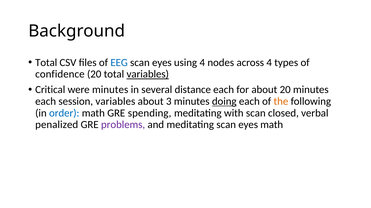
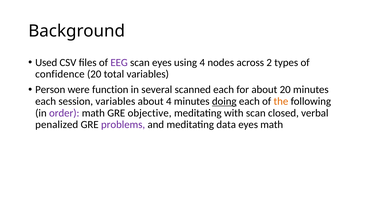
Total at (46, 63): Total -> Used
EEG colour: blue -> purple
across 4: 4 -> 2
variables at (148, 74) underline: present -> none
Critical: Critical -> Person
were minutes: minutes -> function
distance: distance -> scanned
about 3: 3 -> 4
order colour: blue -> purple
spending: spending -> objective
meditating scan: scan -> data
